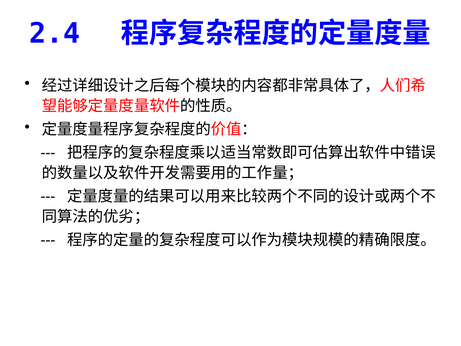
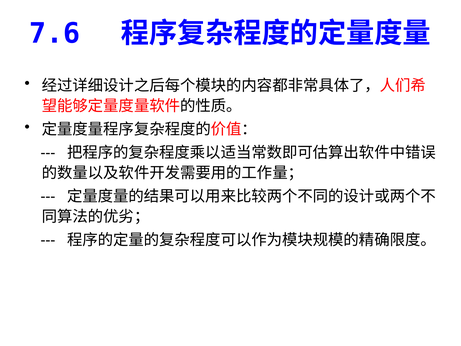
2.4: 2.4 -> 7.6
